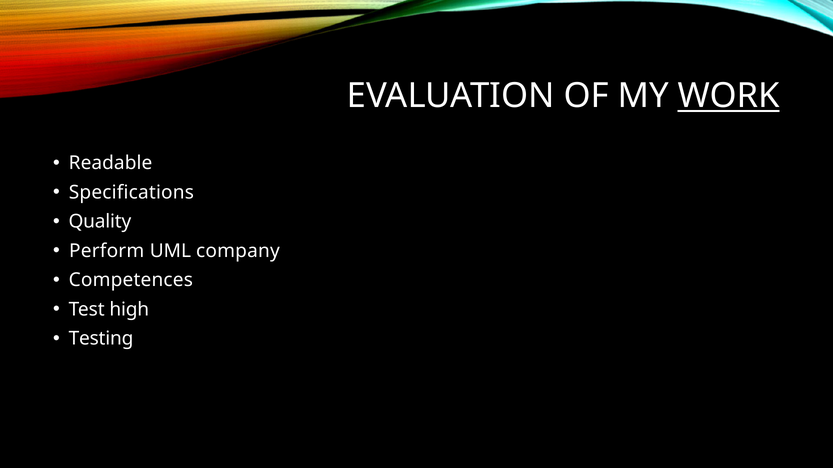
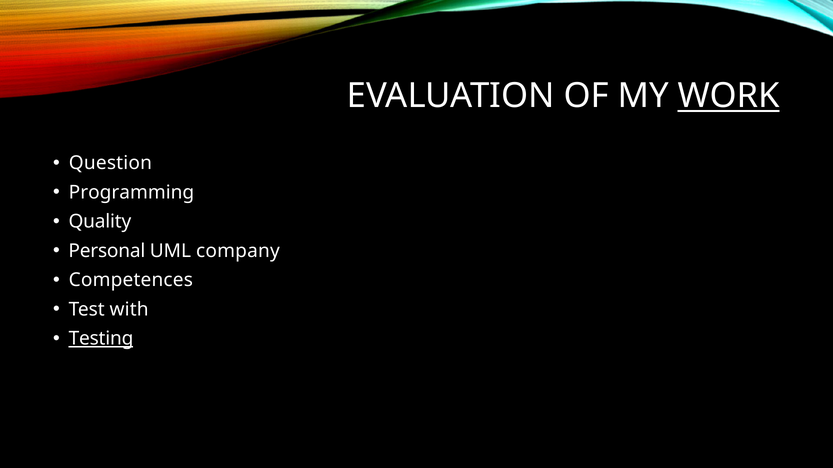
Readable: Readable -> Question
Specifications: Specifications -> Programming
Perform: Perform -> Personal
high: high -> with
Testing underline: none -> present
